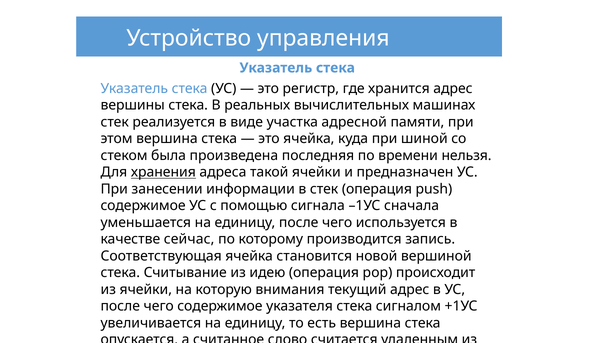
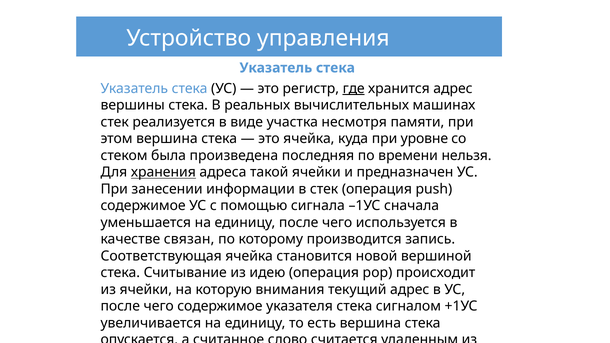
где underline: none -> present
адресной: адресной -> несмотря
шиной: шиной -> уровне
сейчас: сейчас -> связан
